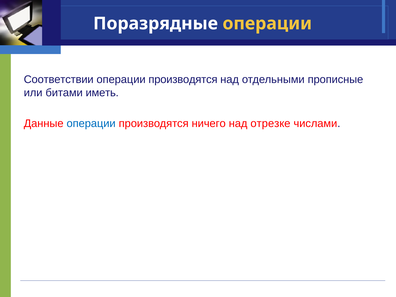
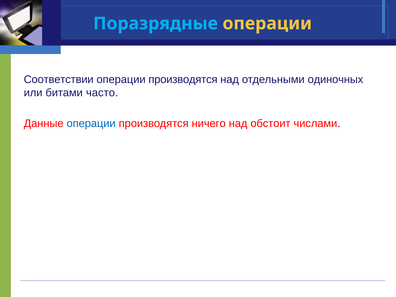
Поразрядные colour: white -> light blue
прописные: прописные -> одиночных
иметь: иметь -> часто
отрезке: отрезке -> обстоит
